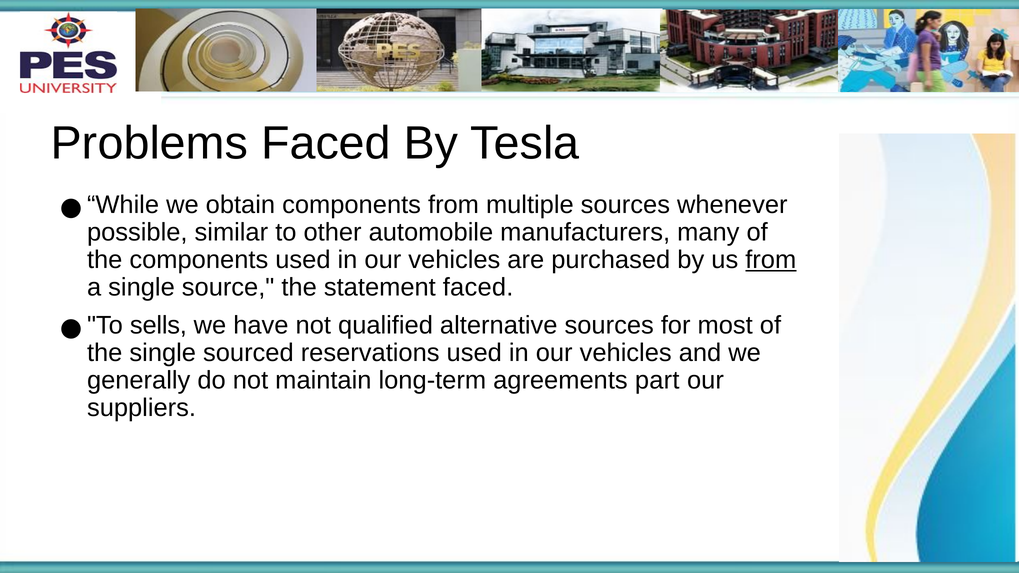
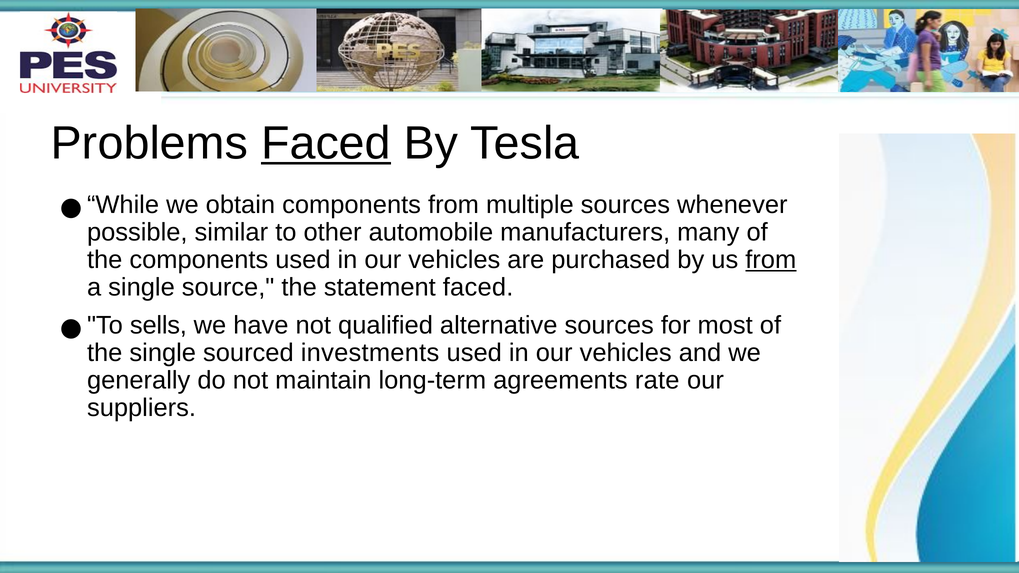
Faced at (326, 143) underline: none -> present
reservations: reservations -> investments
part: part -> rate
